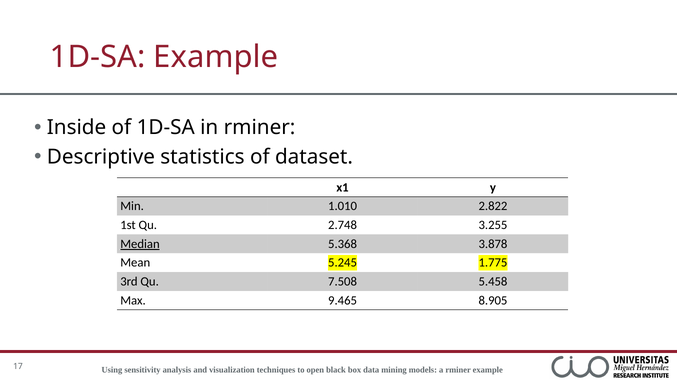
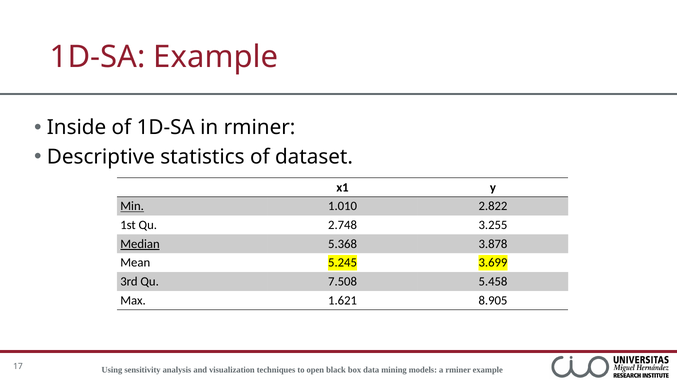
Min underline: none -> present
1.775: 1.775 -> 3.699
9.465: 9.465 -> 1.621
